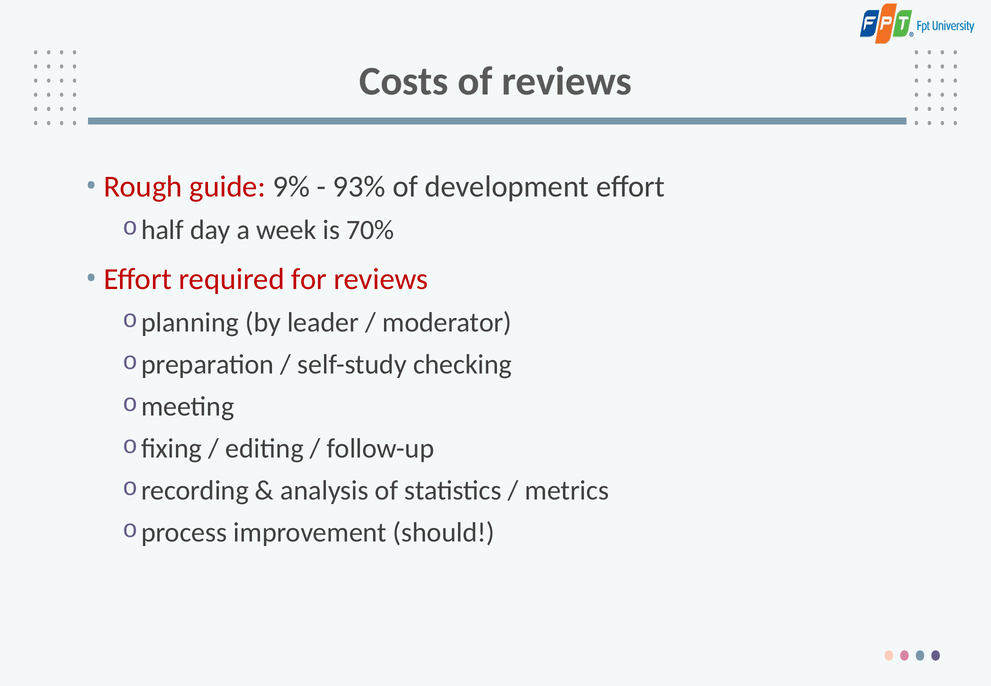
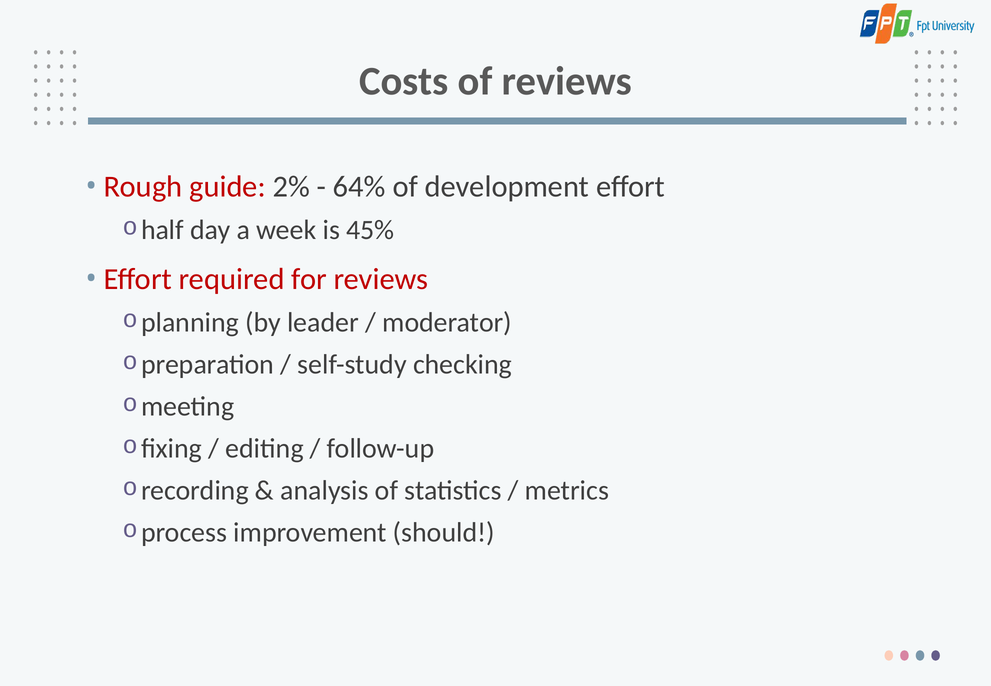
9%: 9% -> 2%
93%: 93% -> 64%
70%: 70% -> 45%
